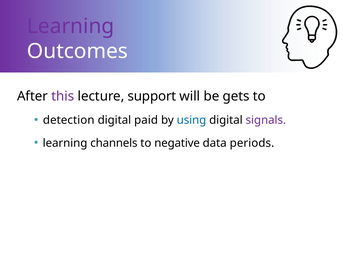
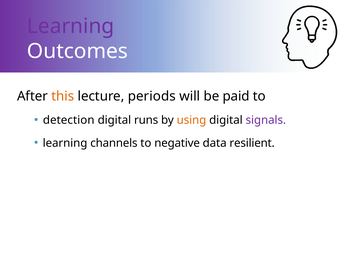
this colour: purple -> orange
support: support -> periods
gets: gets -> paid
paid: paid -> runs
using colour: blue -> orange
periods: periods -> resilient
